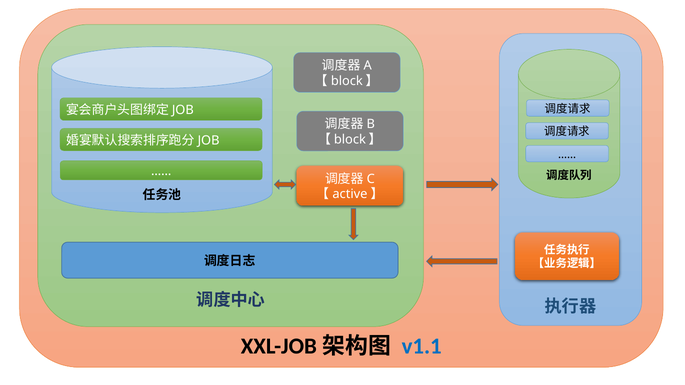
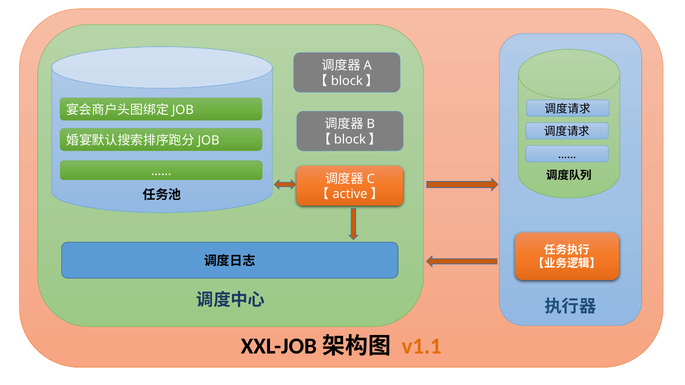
v1.1 colour: blue -> orange
